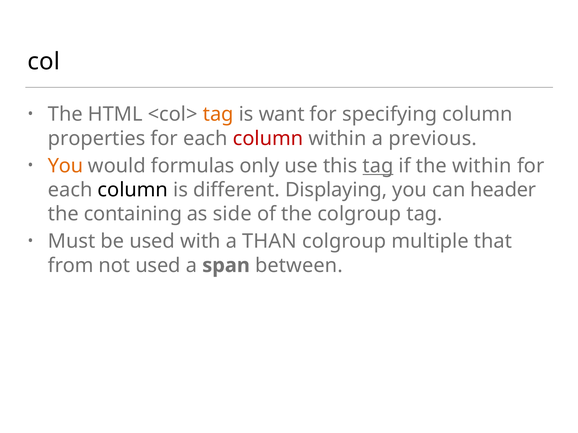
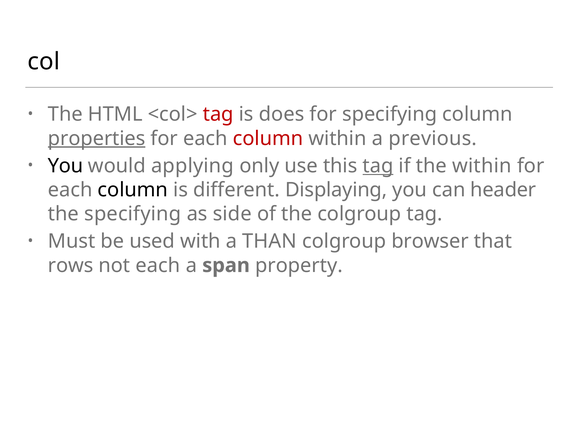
tag at (218, 114) colour: orange -> red
want: want -> does
properties underline: none -> present
You at (65, 166) colour: orange -> black
formulas: formulas -> applying
the containing: containing -> specifying
multiple: multiple -> browser
from: from -> rows
not used: used -> each
between: between -> property
